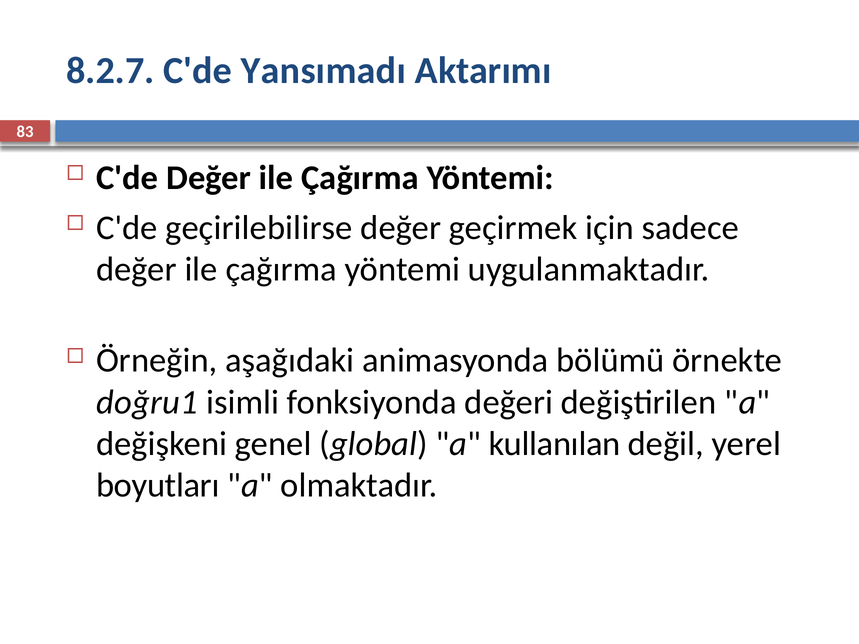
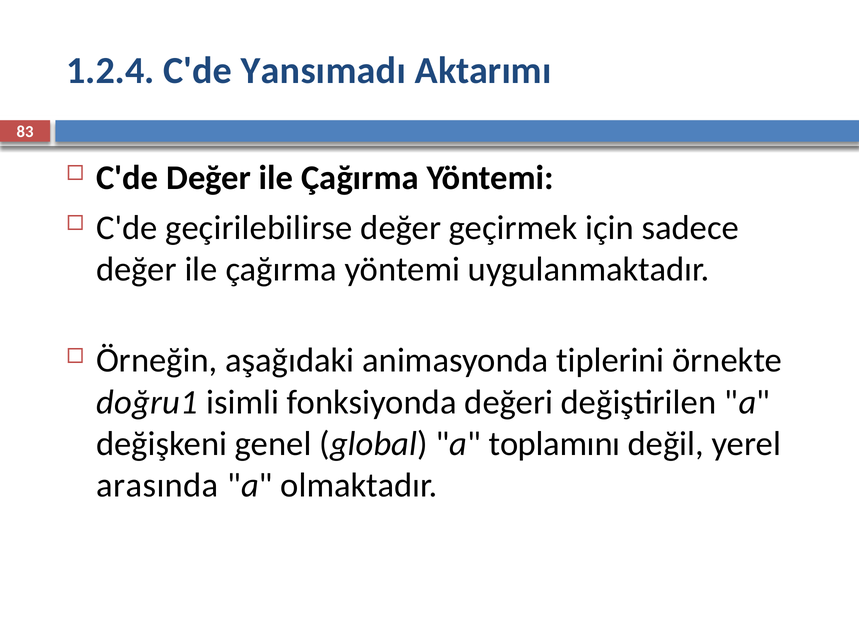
8.2.7: 8.2.7 -> 1.2.4
bölümü: bölümü -> tiplerini
kullanılan: kullanılan -> toplamını
boyutları: boyutları -> arasında
